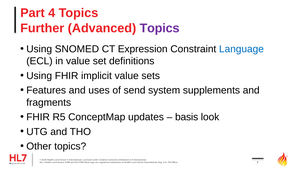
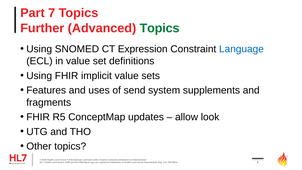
Part 4: 4 -> 7
Topics at (160, 28) colour: purple -> green
basis: basis -> allow
